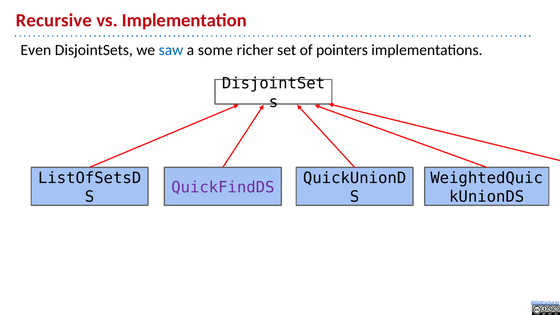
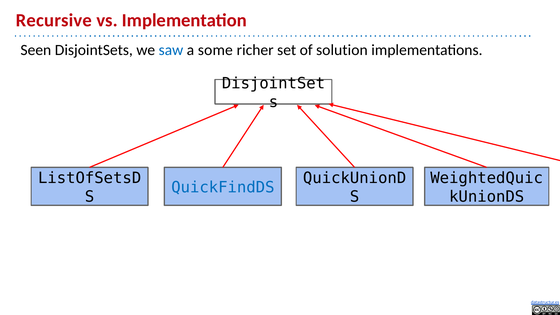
Even: Even -> Seen
pointers: pointers -> solution
QuickFindDS colour: purple -> blue
